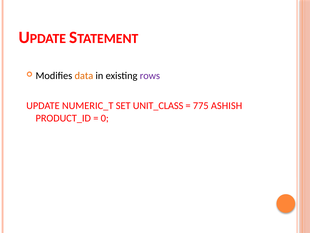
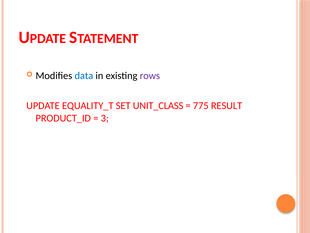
data colour: orange -> blue
NUMERIC_T: NUMERIC_T -> EQUALITY_T
ASHISH: ASHISH -> RESULT
0: 0 -> 3
